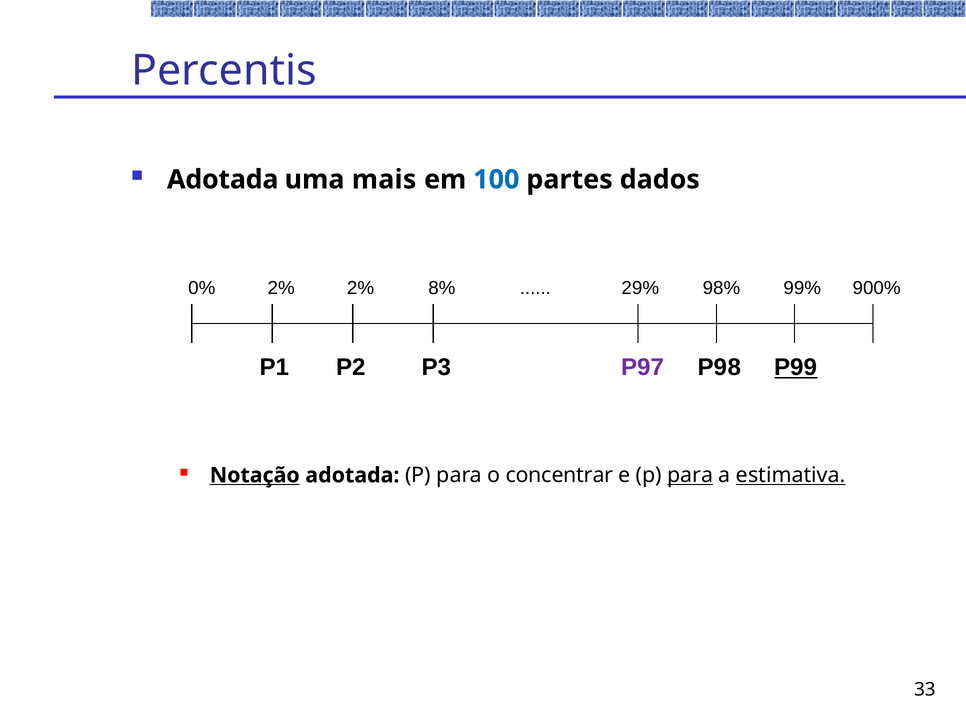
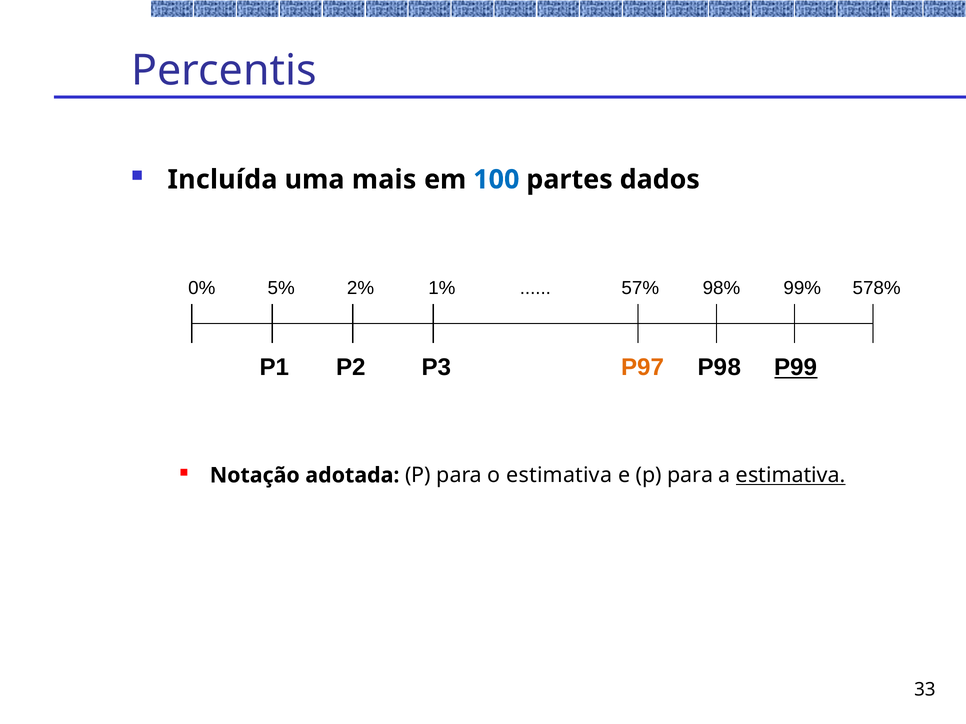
Adotada at (223, 180): Adotada -> Incluída
0% 2%: 2% -> 5%
8%: 8% -> 1%
29%: 29% -> 57%
900%: 900% -> 578%
P97 colour: purple -> orange
Notação underline: present -> none
o concentrar: concentrar -> estimativa
para at (690, 476) underline: present -> none
